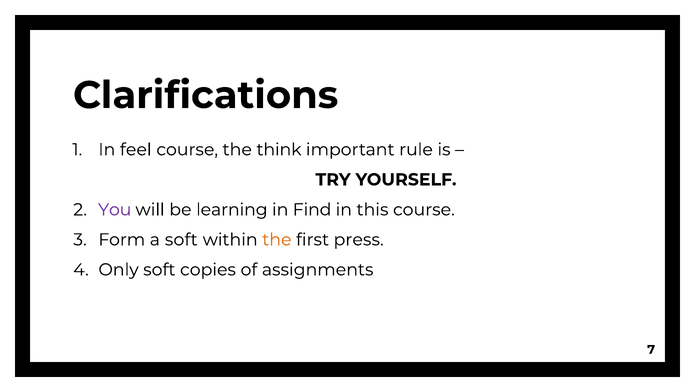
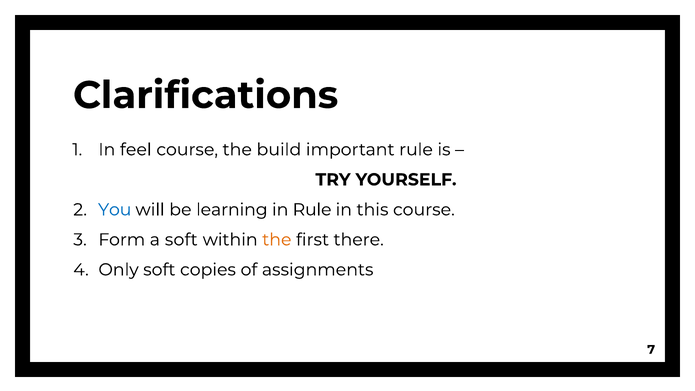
think: think -> build
You colour: purple -> blue
in Find: Find -> Rule
press: press -> there
